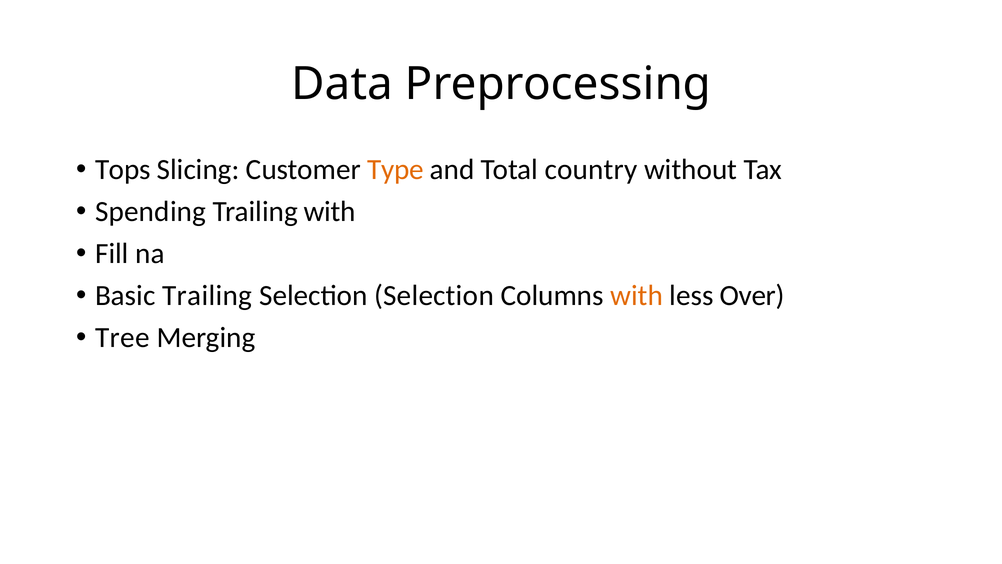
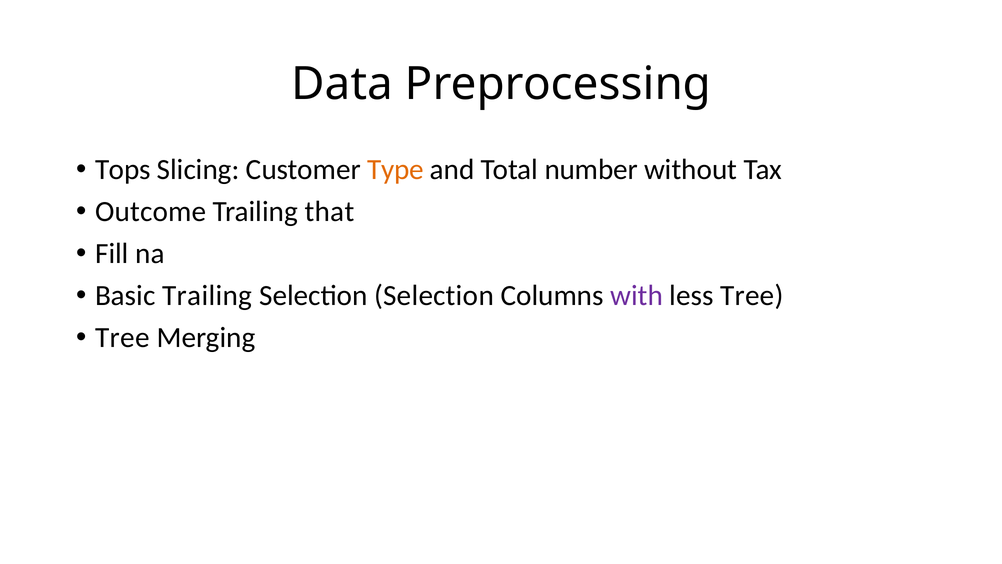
country: country -> number
Spending: Spending -> Outcome
Trailing with: with -> that
with at (637, 295) colour: orange -> purple
less Over: Over -> Tree
